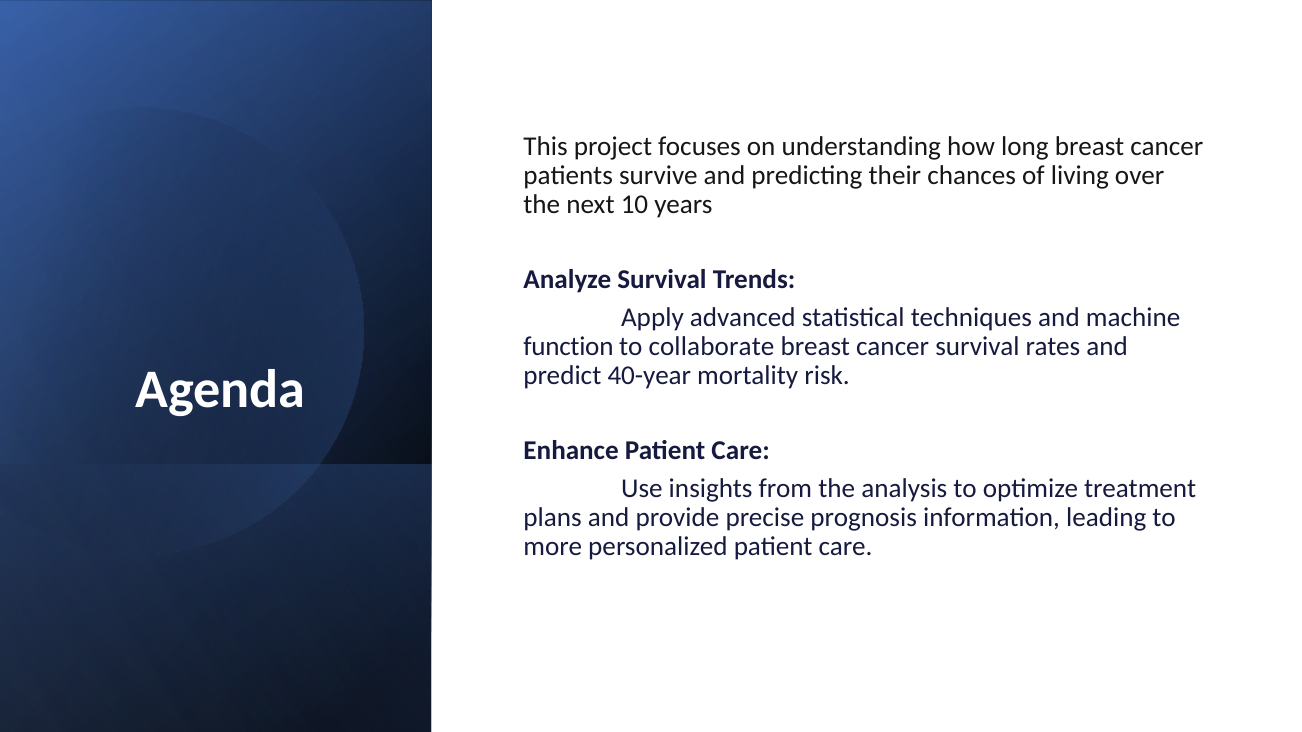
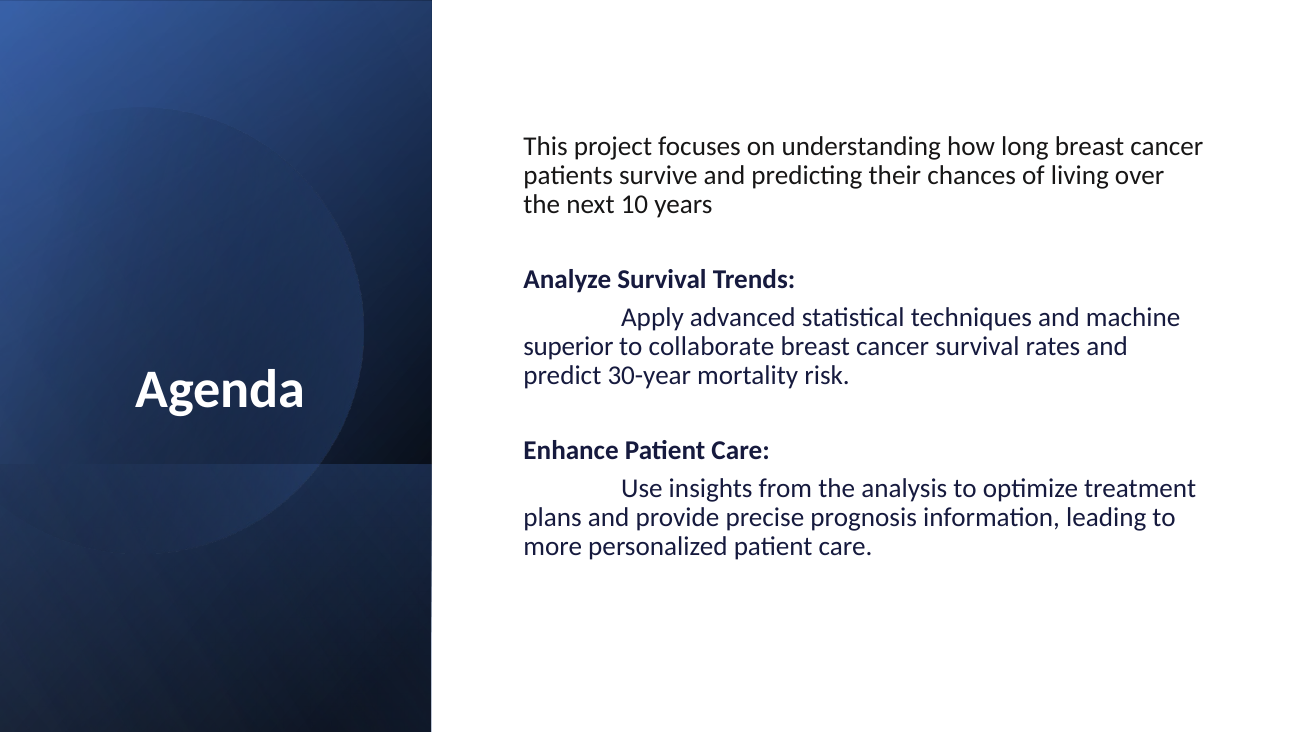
function: function -> superior
40-year: 40-year -> 30-year
